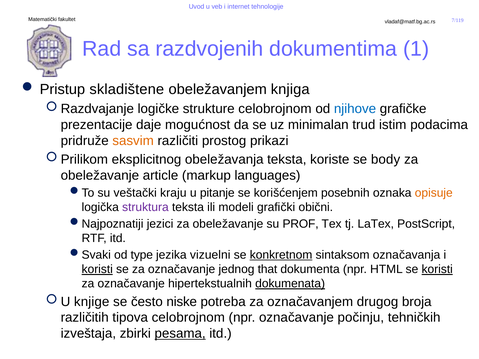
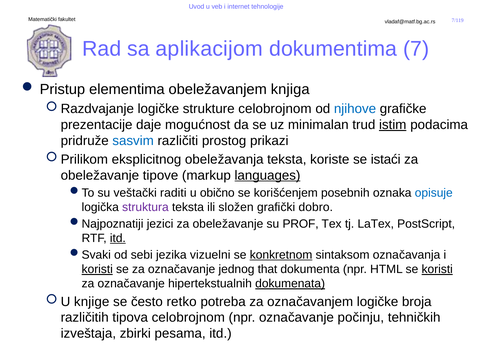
razdvojenih: razdvojenih -> aplikacijom
1: 1 -> 7
skladištene: skladištene -> elementima
istim underline: none -> present
sasvim colour: orange -> blue
body: body -> istaći
article: article -> tipove
languages underline: none -> present
kraju: kraju -> raditi
pitanje: pitanje -> obično
opisuje colour: orange -> blue
modeli: modeli -> složen
obični: obični -> dobro
itd at (118, 238) underline: none -> present
type: type -> sebi
niske: niske -> retko
označavanjem drugog: drugog -> logičke
pesama underline: present -> none
